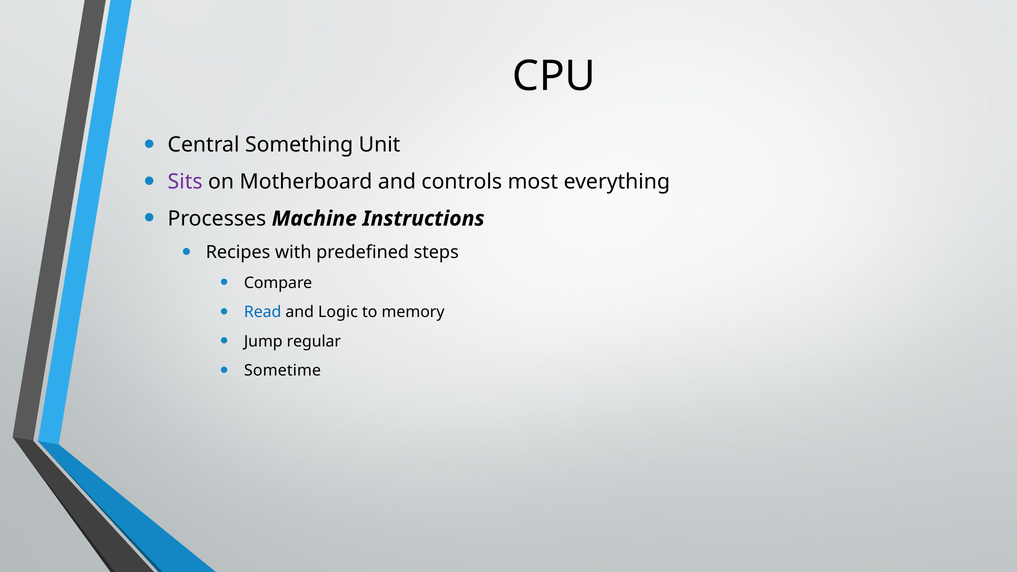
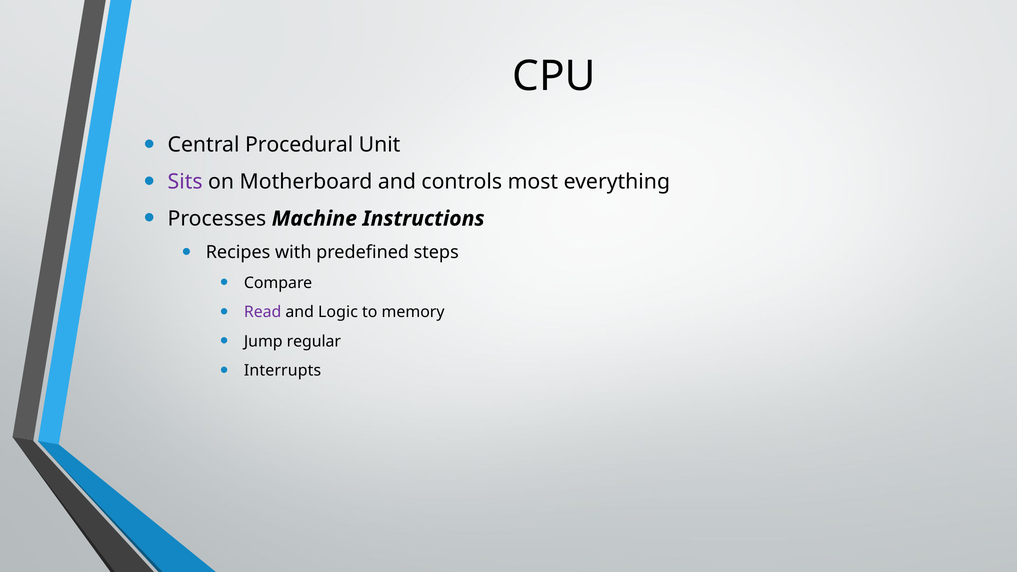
Something: Something -> Procedural
Read colour: blue -> purple
Sometime: Sometime -> Interrupts
